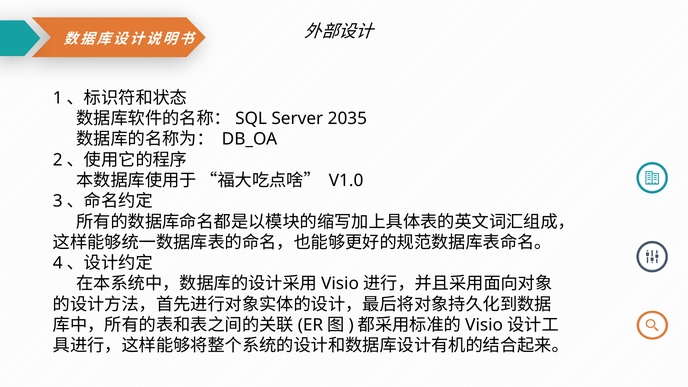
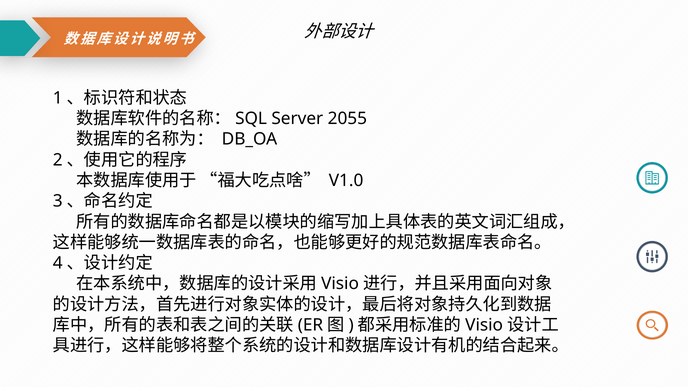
2035: 2035 -> 2055
